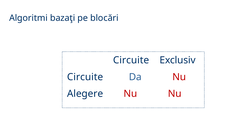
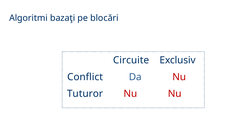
Circuite at (85, 77): Circuite -> Conflict
Alegere: Alegere -> Tuturor
